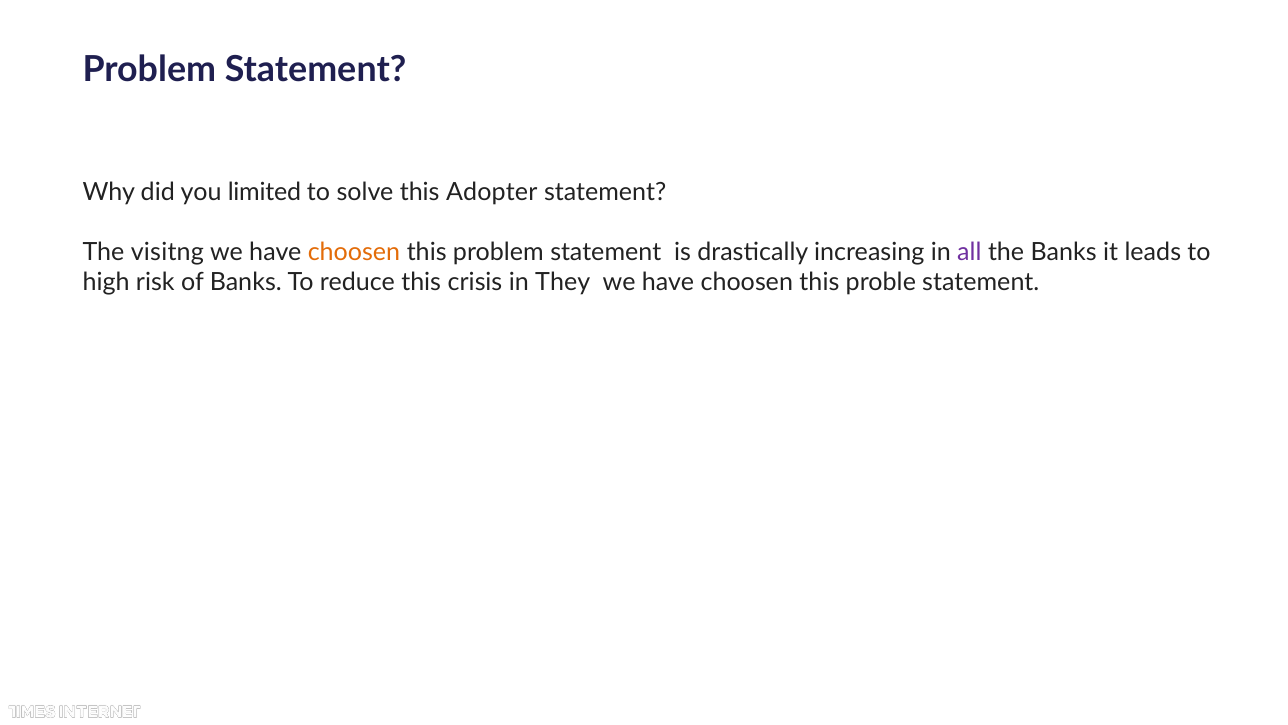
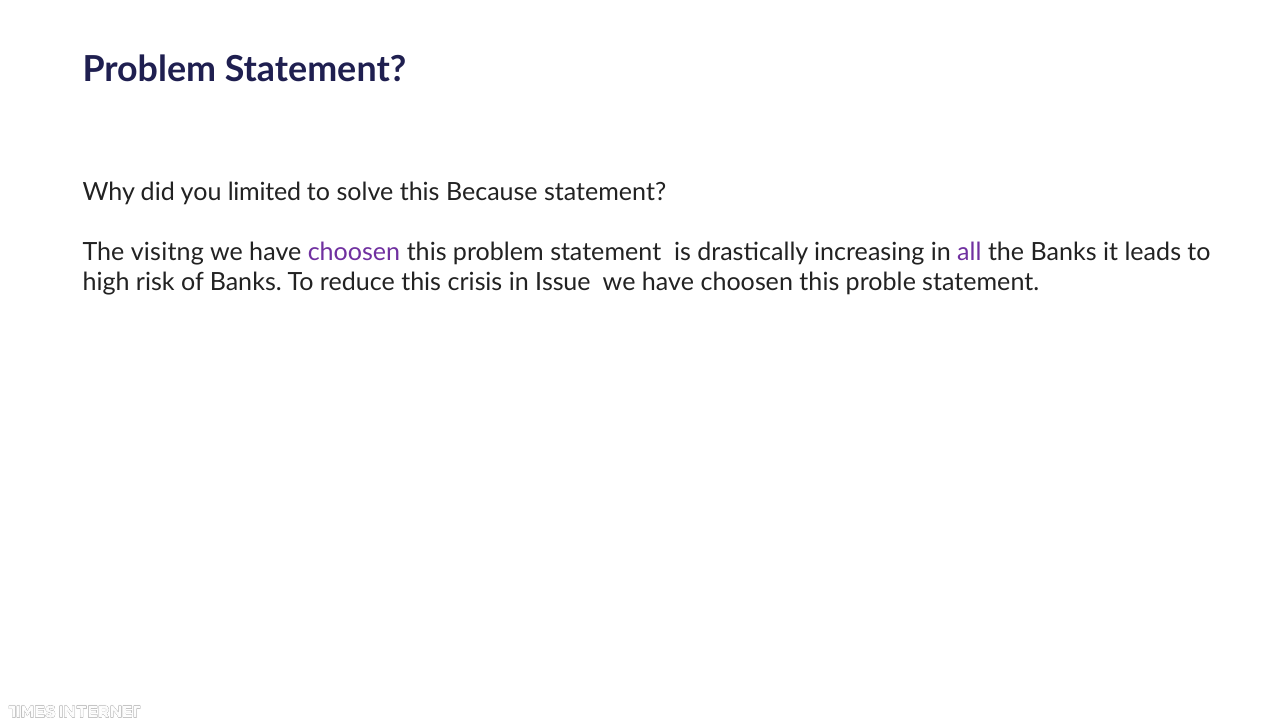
Adopter: Adopter -> Because
choosen at (354, 252) colour: orange -> purple
They: They -> Issue
